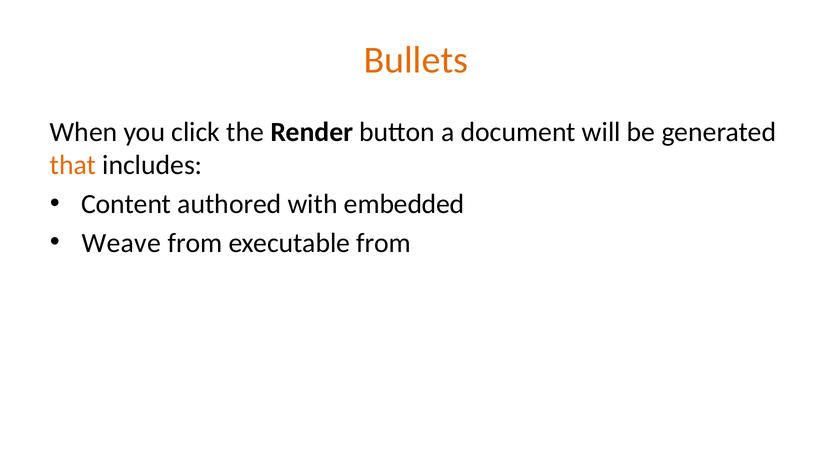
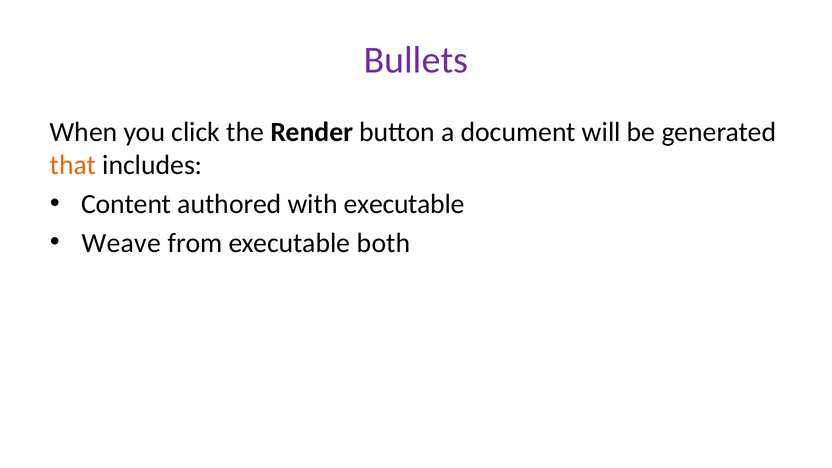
Bullets colour: orange -> purple
with embedded: embedded -> executable
executable from: from -> both
